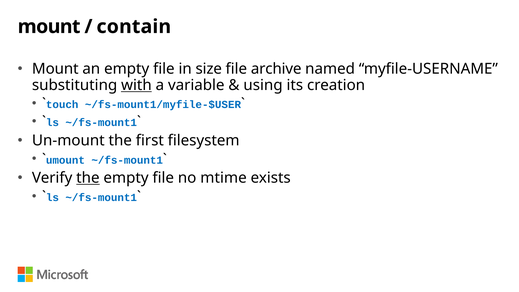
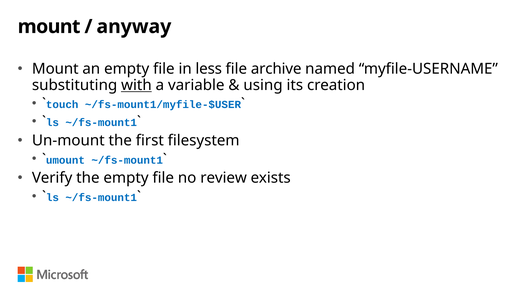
contain: contain -> anyway
size: size -> less
the at (88, 178) underline: present -> none
mtime: mtime -> review
